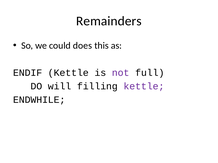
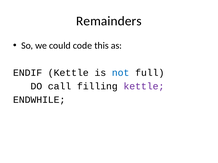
does: does -> code
not colour: purple -> blue
will: will -> call
